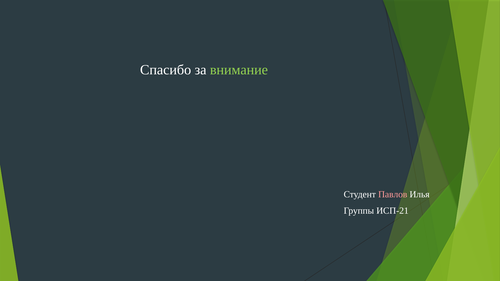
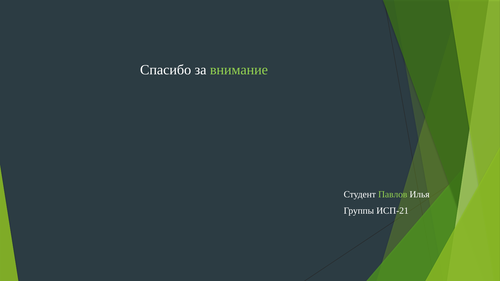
Павлов colour: pink -> light green
